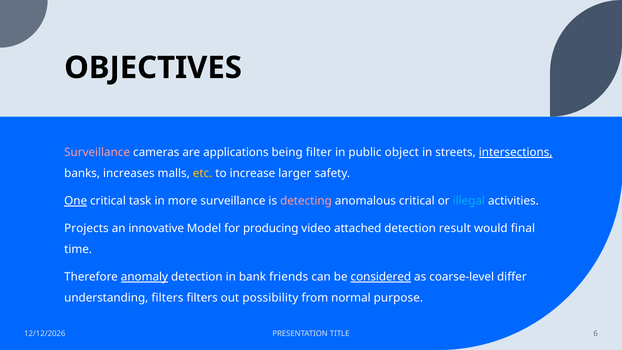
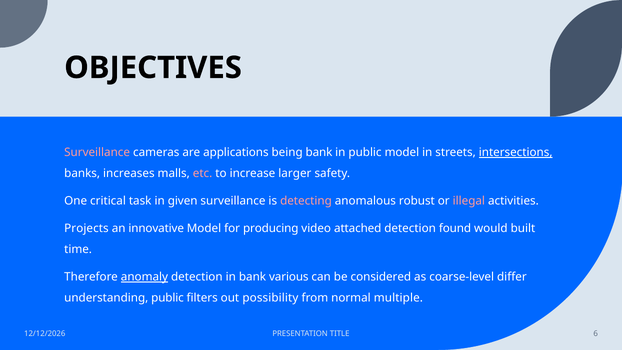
being filter: filter -> bank
public object: object -> model
etc colour: yellow -> pink
One underline: present -> none
more: more -> given
anomalous critical: critical -> robust
illegal colour: light blue -> pink
result: result -> found
final: final -> built
friends: friends -> various
considered underline: present -> none
understanding filters: filters -> public
purpose: purpose -> multiple
